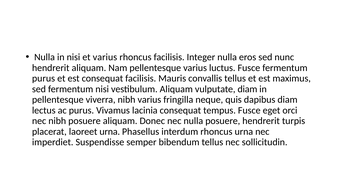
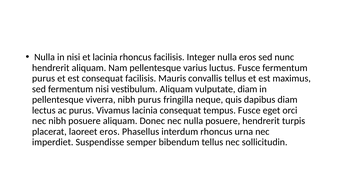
et varius: varius -> lacinia
nibh varius: varius -> purus
laoreet urna: urna -> eros
